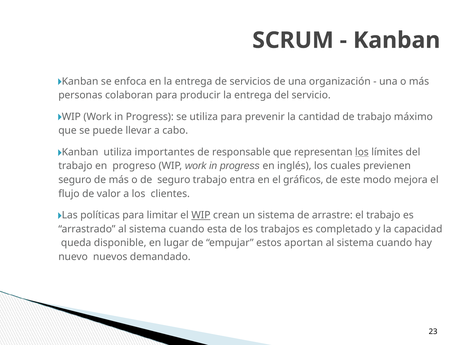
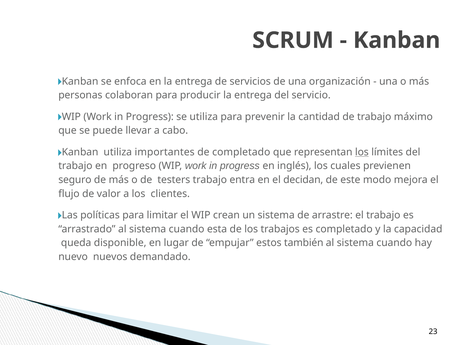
de responsable: responsable -> completado
de seguro: seguro -> testers
gráficos: gráficos -> decidan
WIP at (201, 215) underline: present -> none
aportan: aportan -> también
